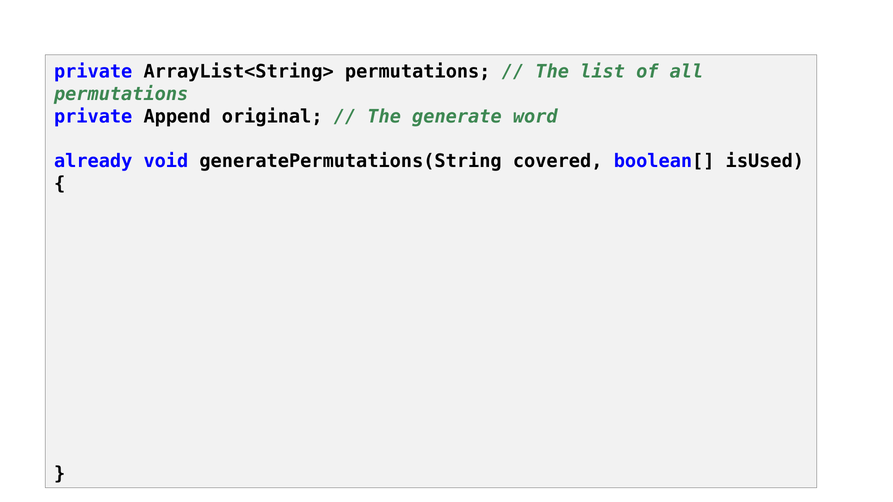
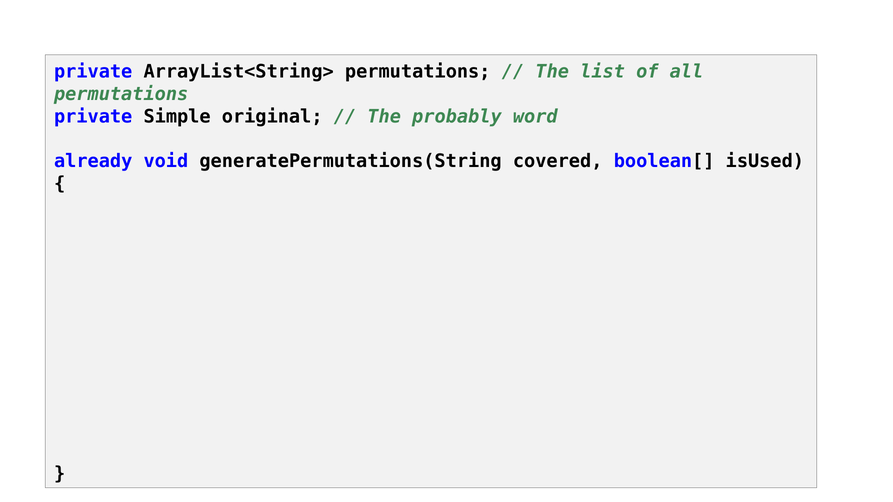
Append: Append -> Simple
generate: generate -> probably
